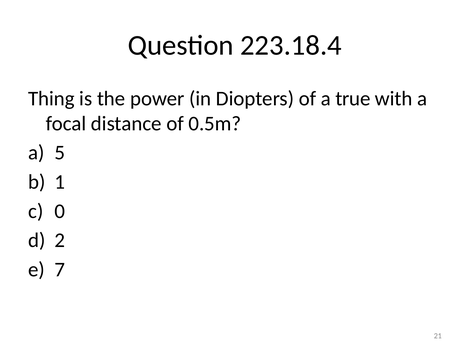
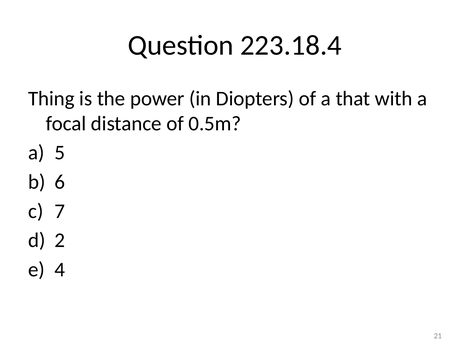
true: true -> that
1: 1 -> 6
0: 0 -> 7
7: 7 -> 4
